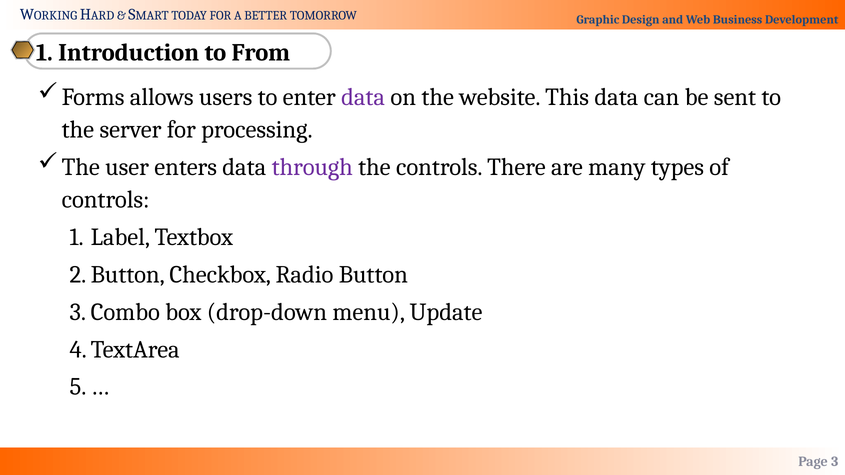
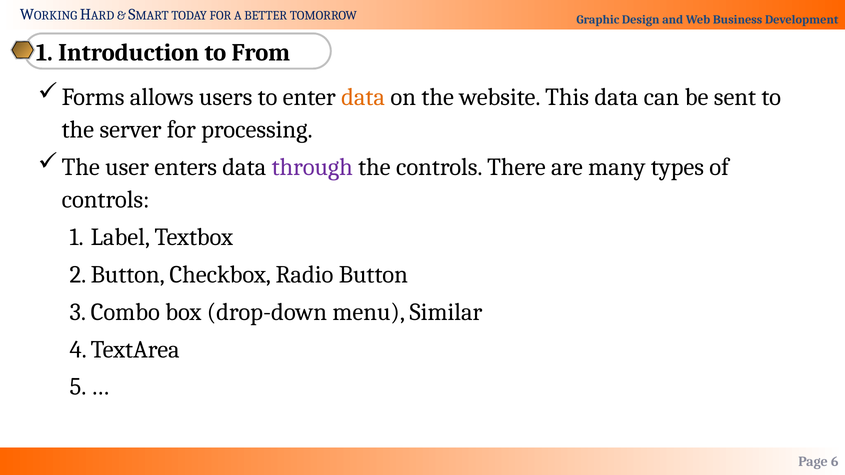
data at (363, 97) colour: purple -> orange
Update: Update -> Similar
3: 3 -> 6
